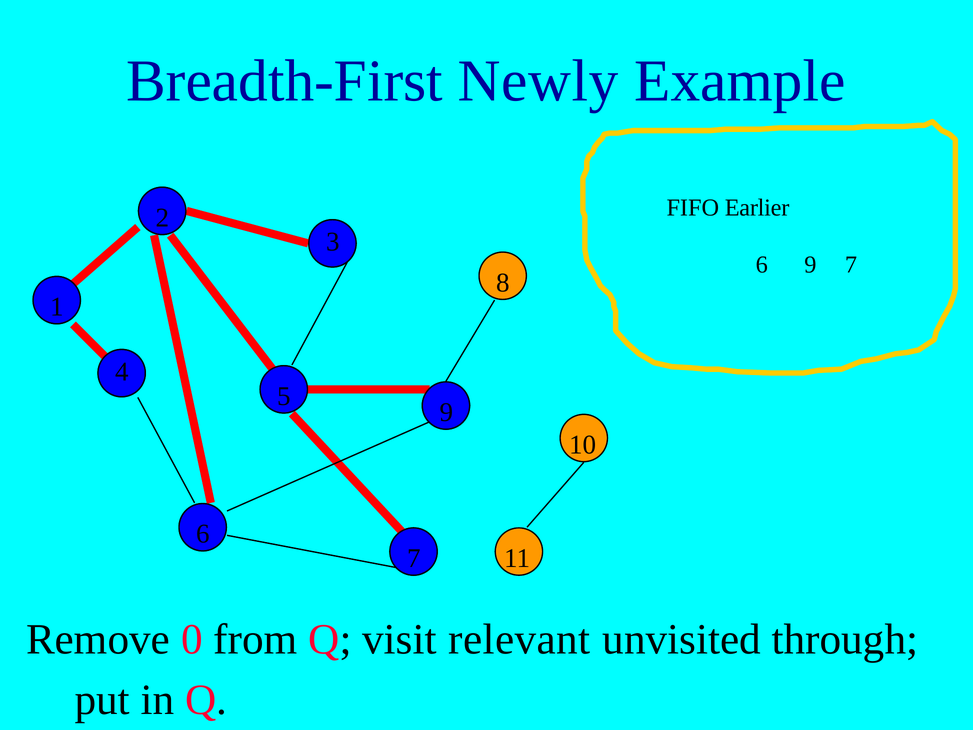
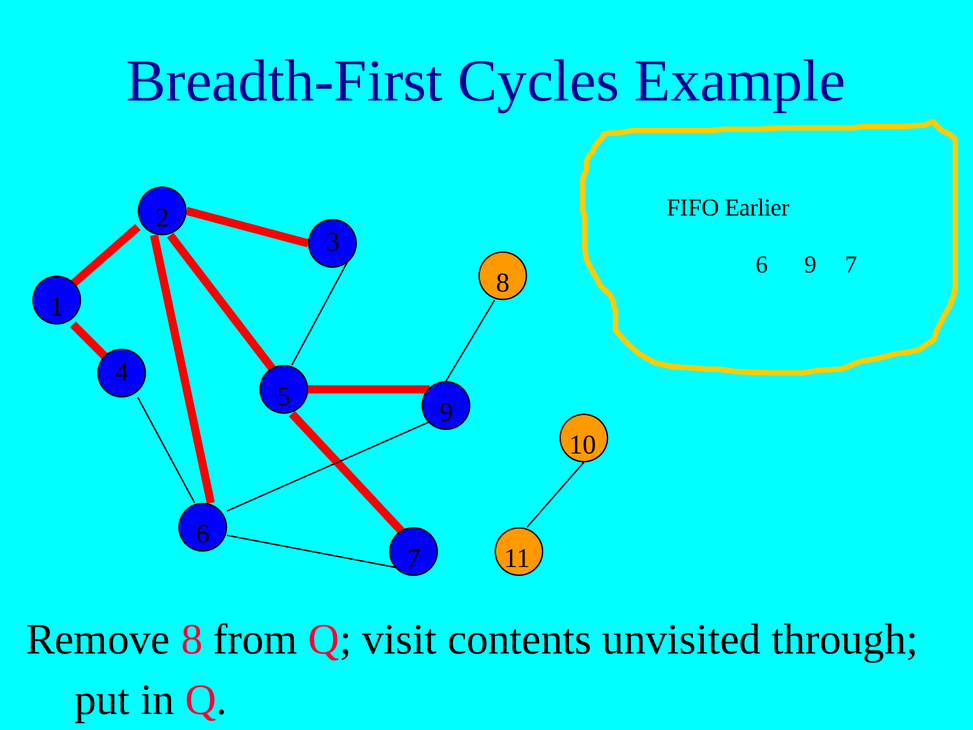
Newly: Newly -> Cycles
Remove 0: 0 -> 8
relevant: relevant -> contents
